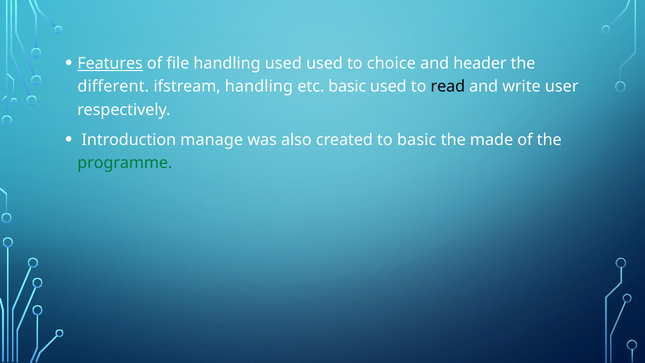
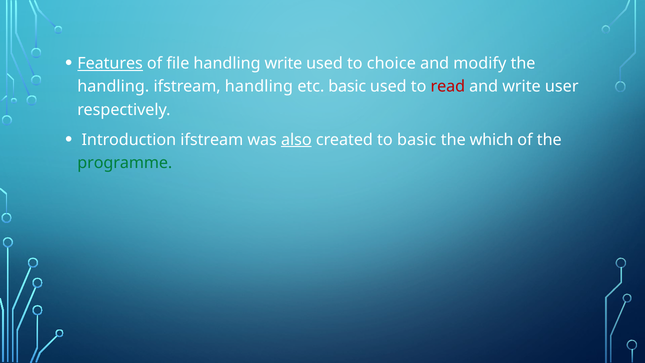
handling used: used -> write
header: header -> modify
different at (113, 87): different -> handling
read colour: black -> red
Introduction manage: manage -> ifstream
also underline: none -> present
made: made -> which
